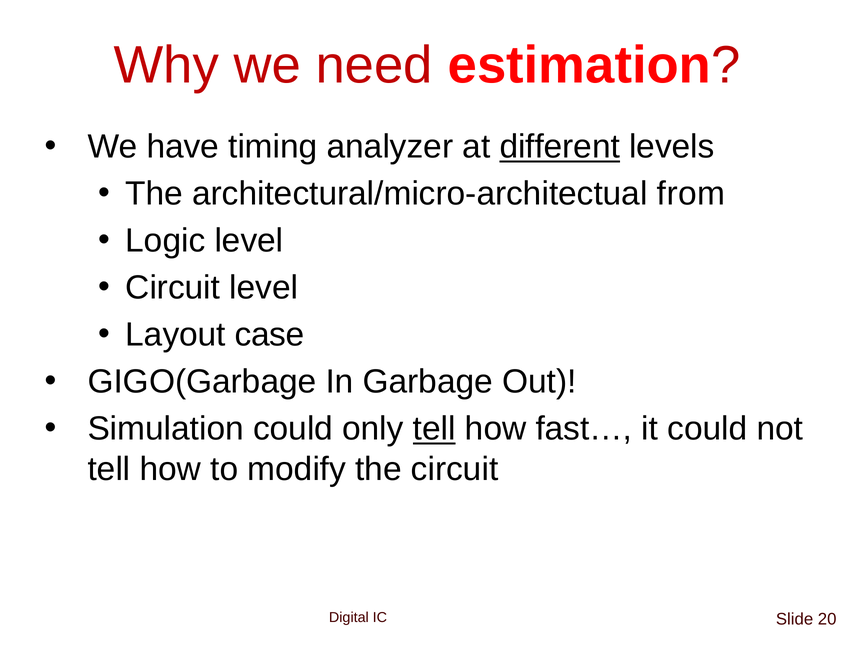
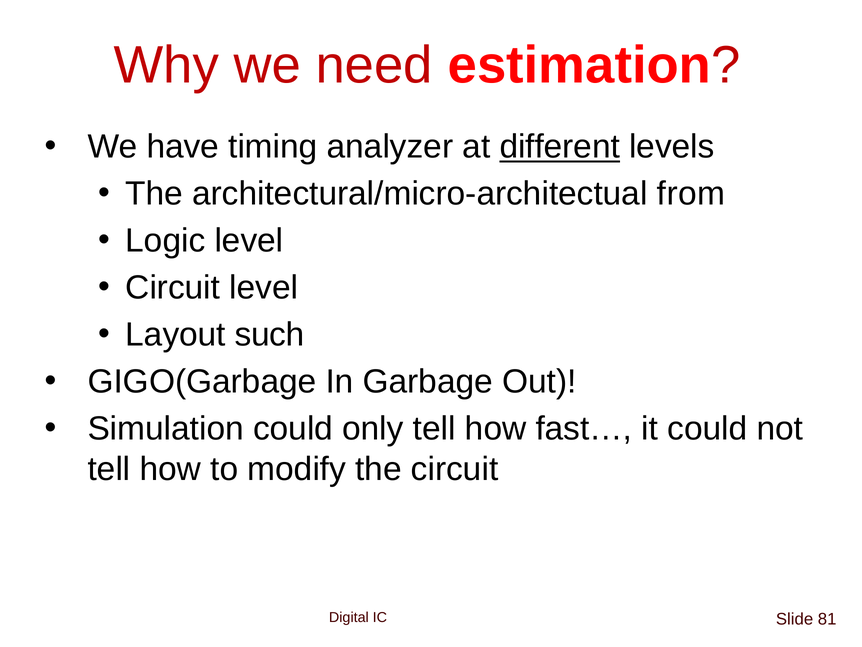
case: case -> such
tell at (434, 429) underline: present -> none
20: 20 -> 81
